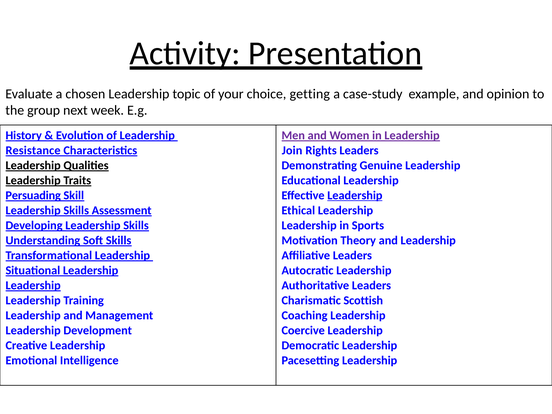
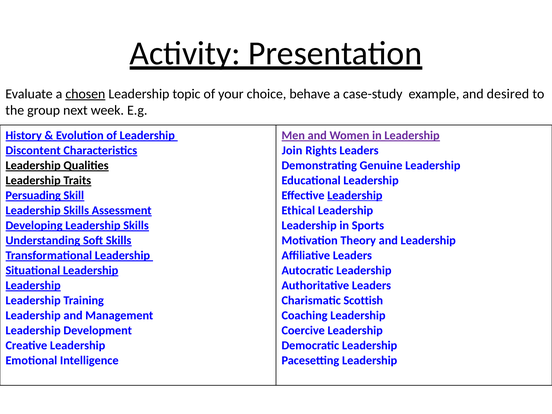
chosen underline: none -> present
getting: getting -> behave
opinion: opinion -> desired
Resistance: Resistance -> Discontent
